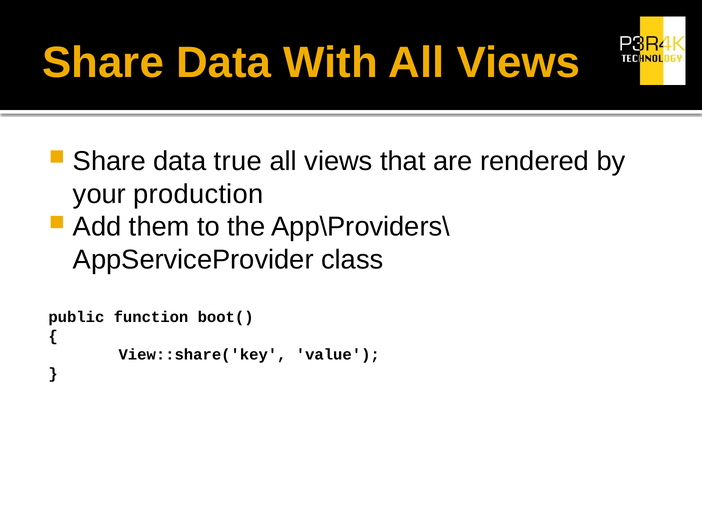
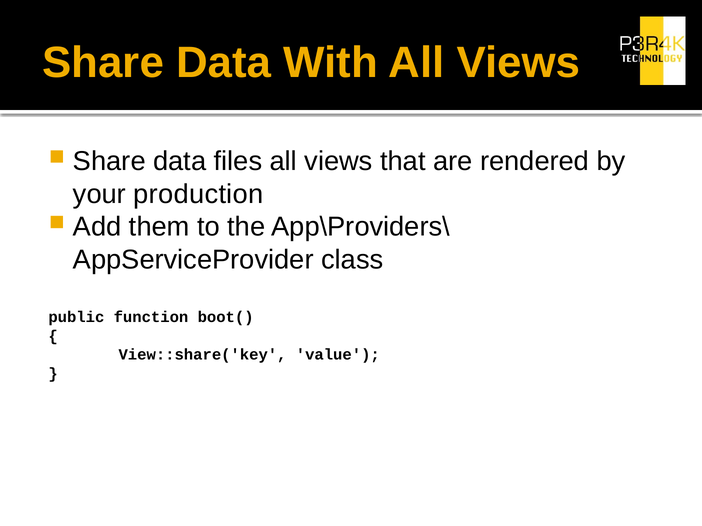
true: true -> files
